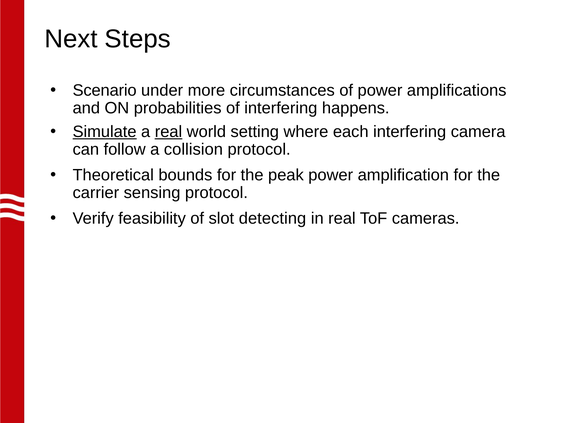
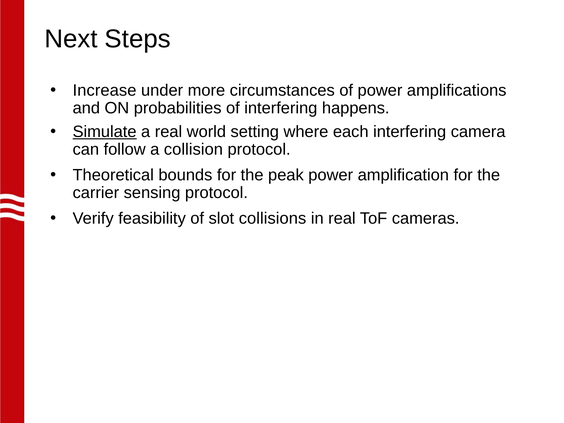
Scenario: Scenario -> Increase
real at (168, 132) underline: present -> none
detecting: detecting -> collisions
